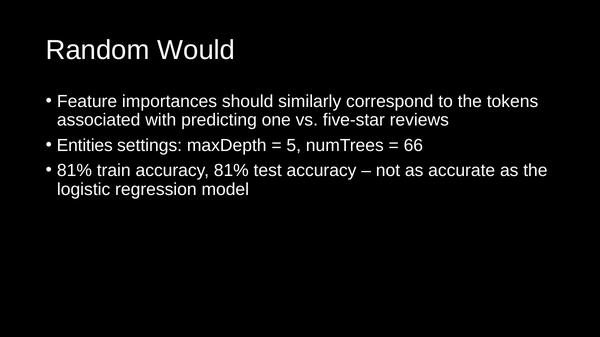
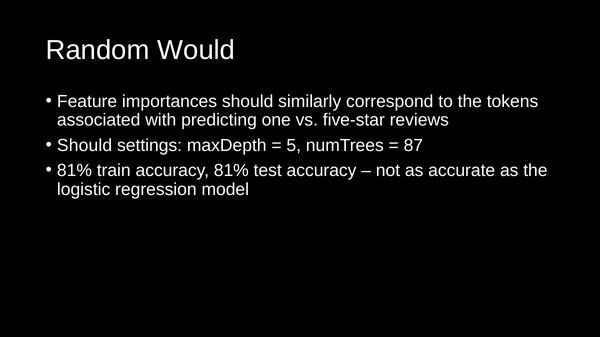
Entities at (85, 146): Entities -> Should
66: 66 -> 87
